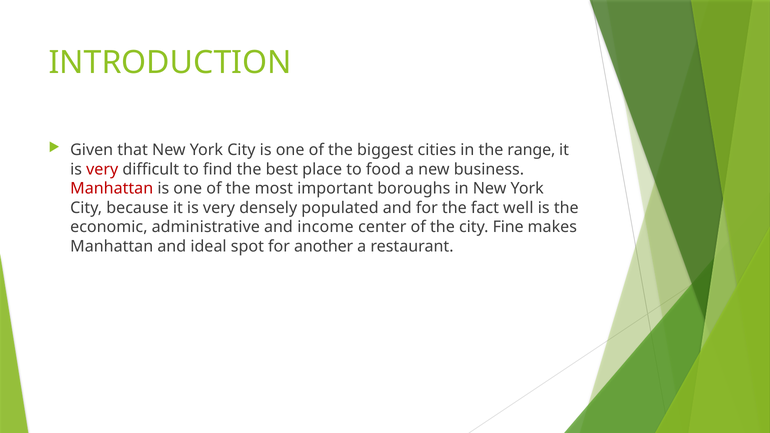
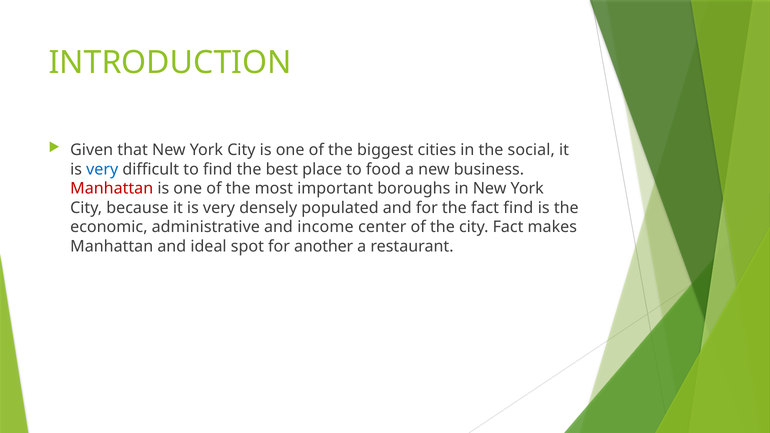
range: range -> social
very at (102, 169) colour: red -> blue
fact well: well -> find
city Fine: Fine -> Fact
